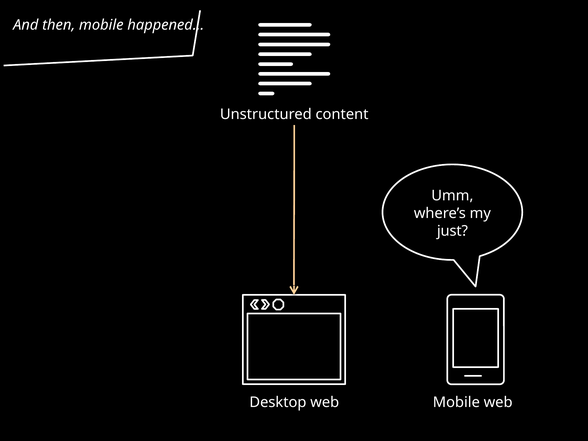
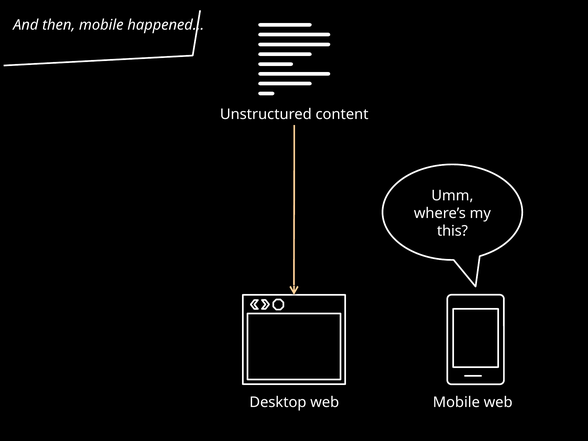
just: just -> this
